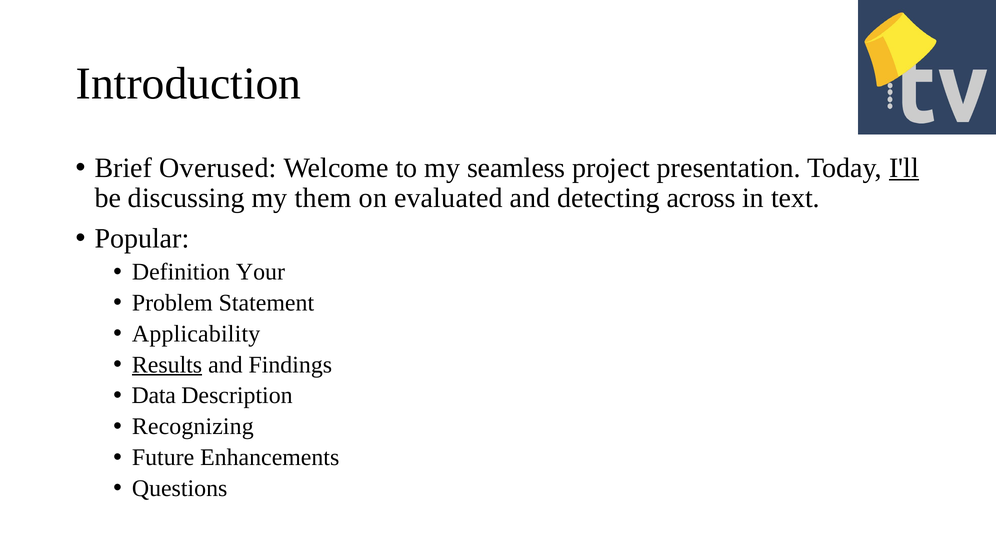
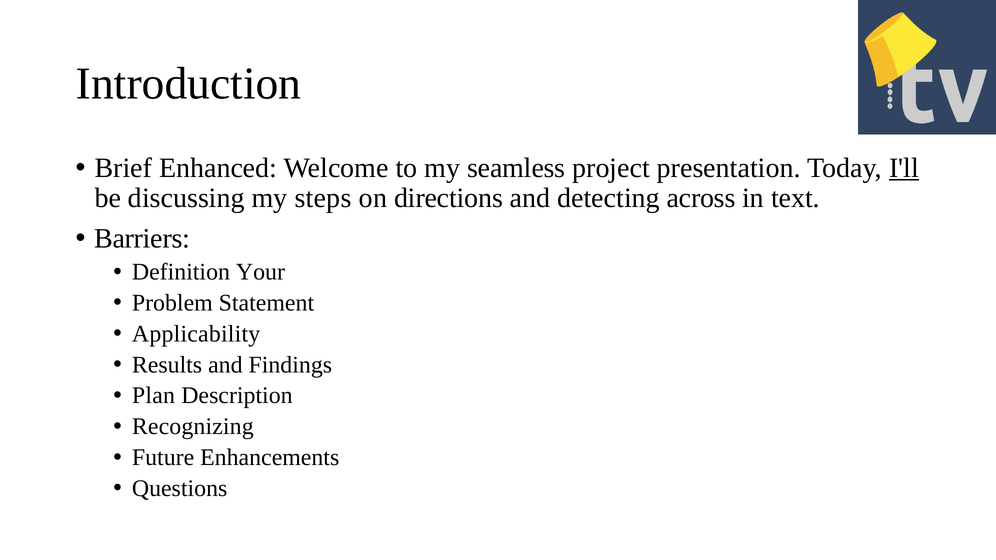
Overused: Overused -> Enhanced
them: them -> steps
evaluated: evaluated -> directions
Popular: Popular -> Barriers
Results underline: present -> none
Data: Data -> Plan
